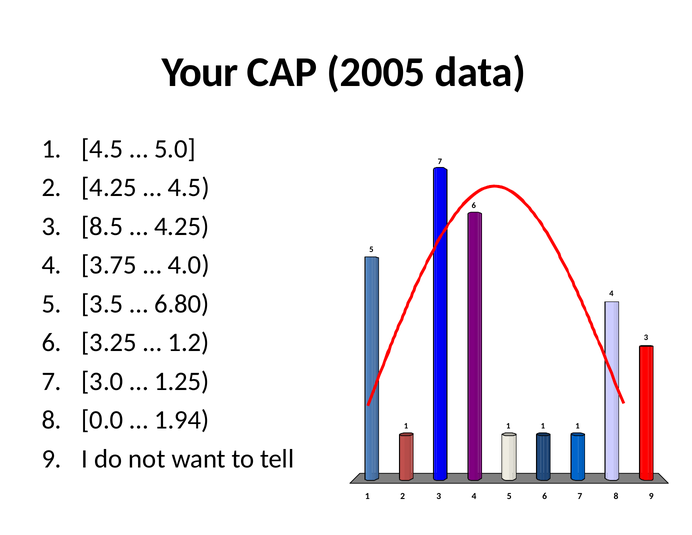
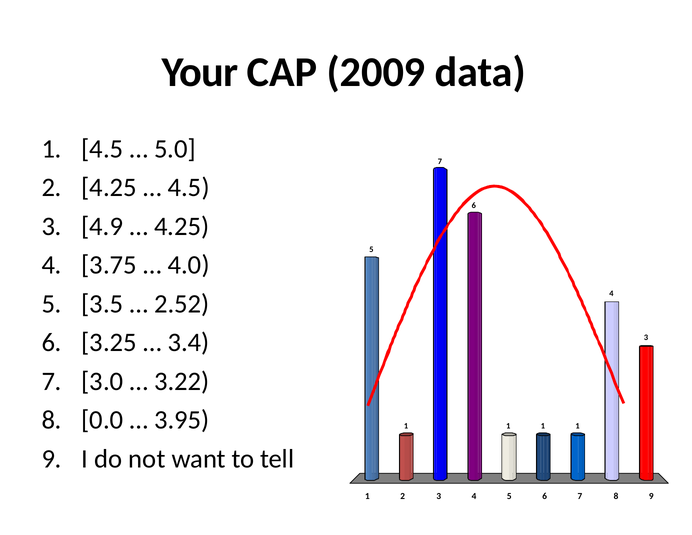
2005: 2005 -> 2009
8.5: 8.5 -> 4.9
6.80: 6.80 -> 2.52
1.2: 1.2 -> 3.4
1.25: 1.25 -> 3.22
1.94: 1.94 -> 3.95
